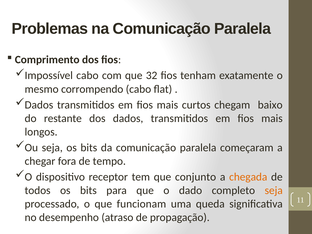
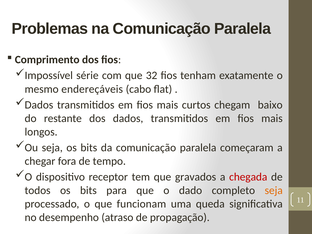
Impossível cabo: cabo -> série
corrompendo: corrompendo -> endereçáveis
conjunto: conjunto -> gravados
chegada colour: orange -> red
